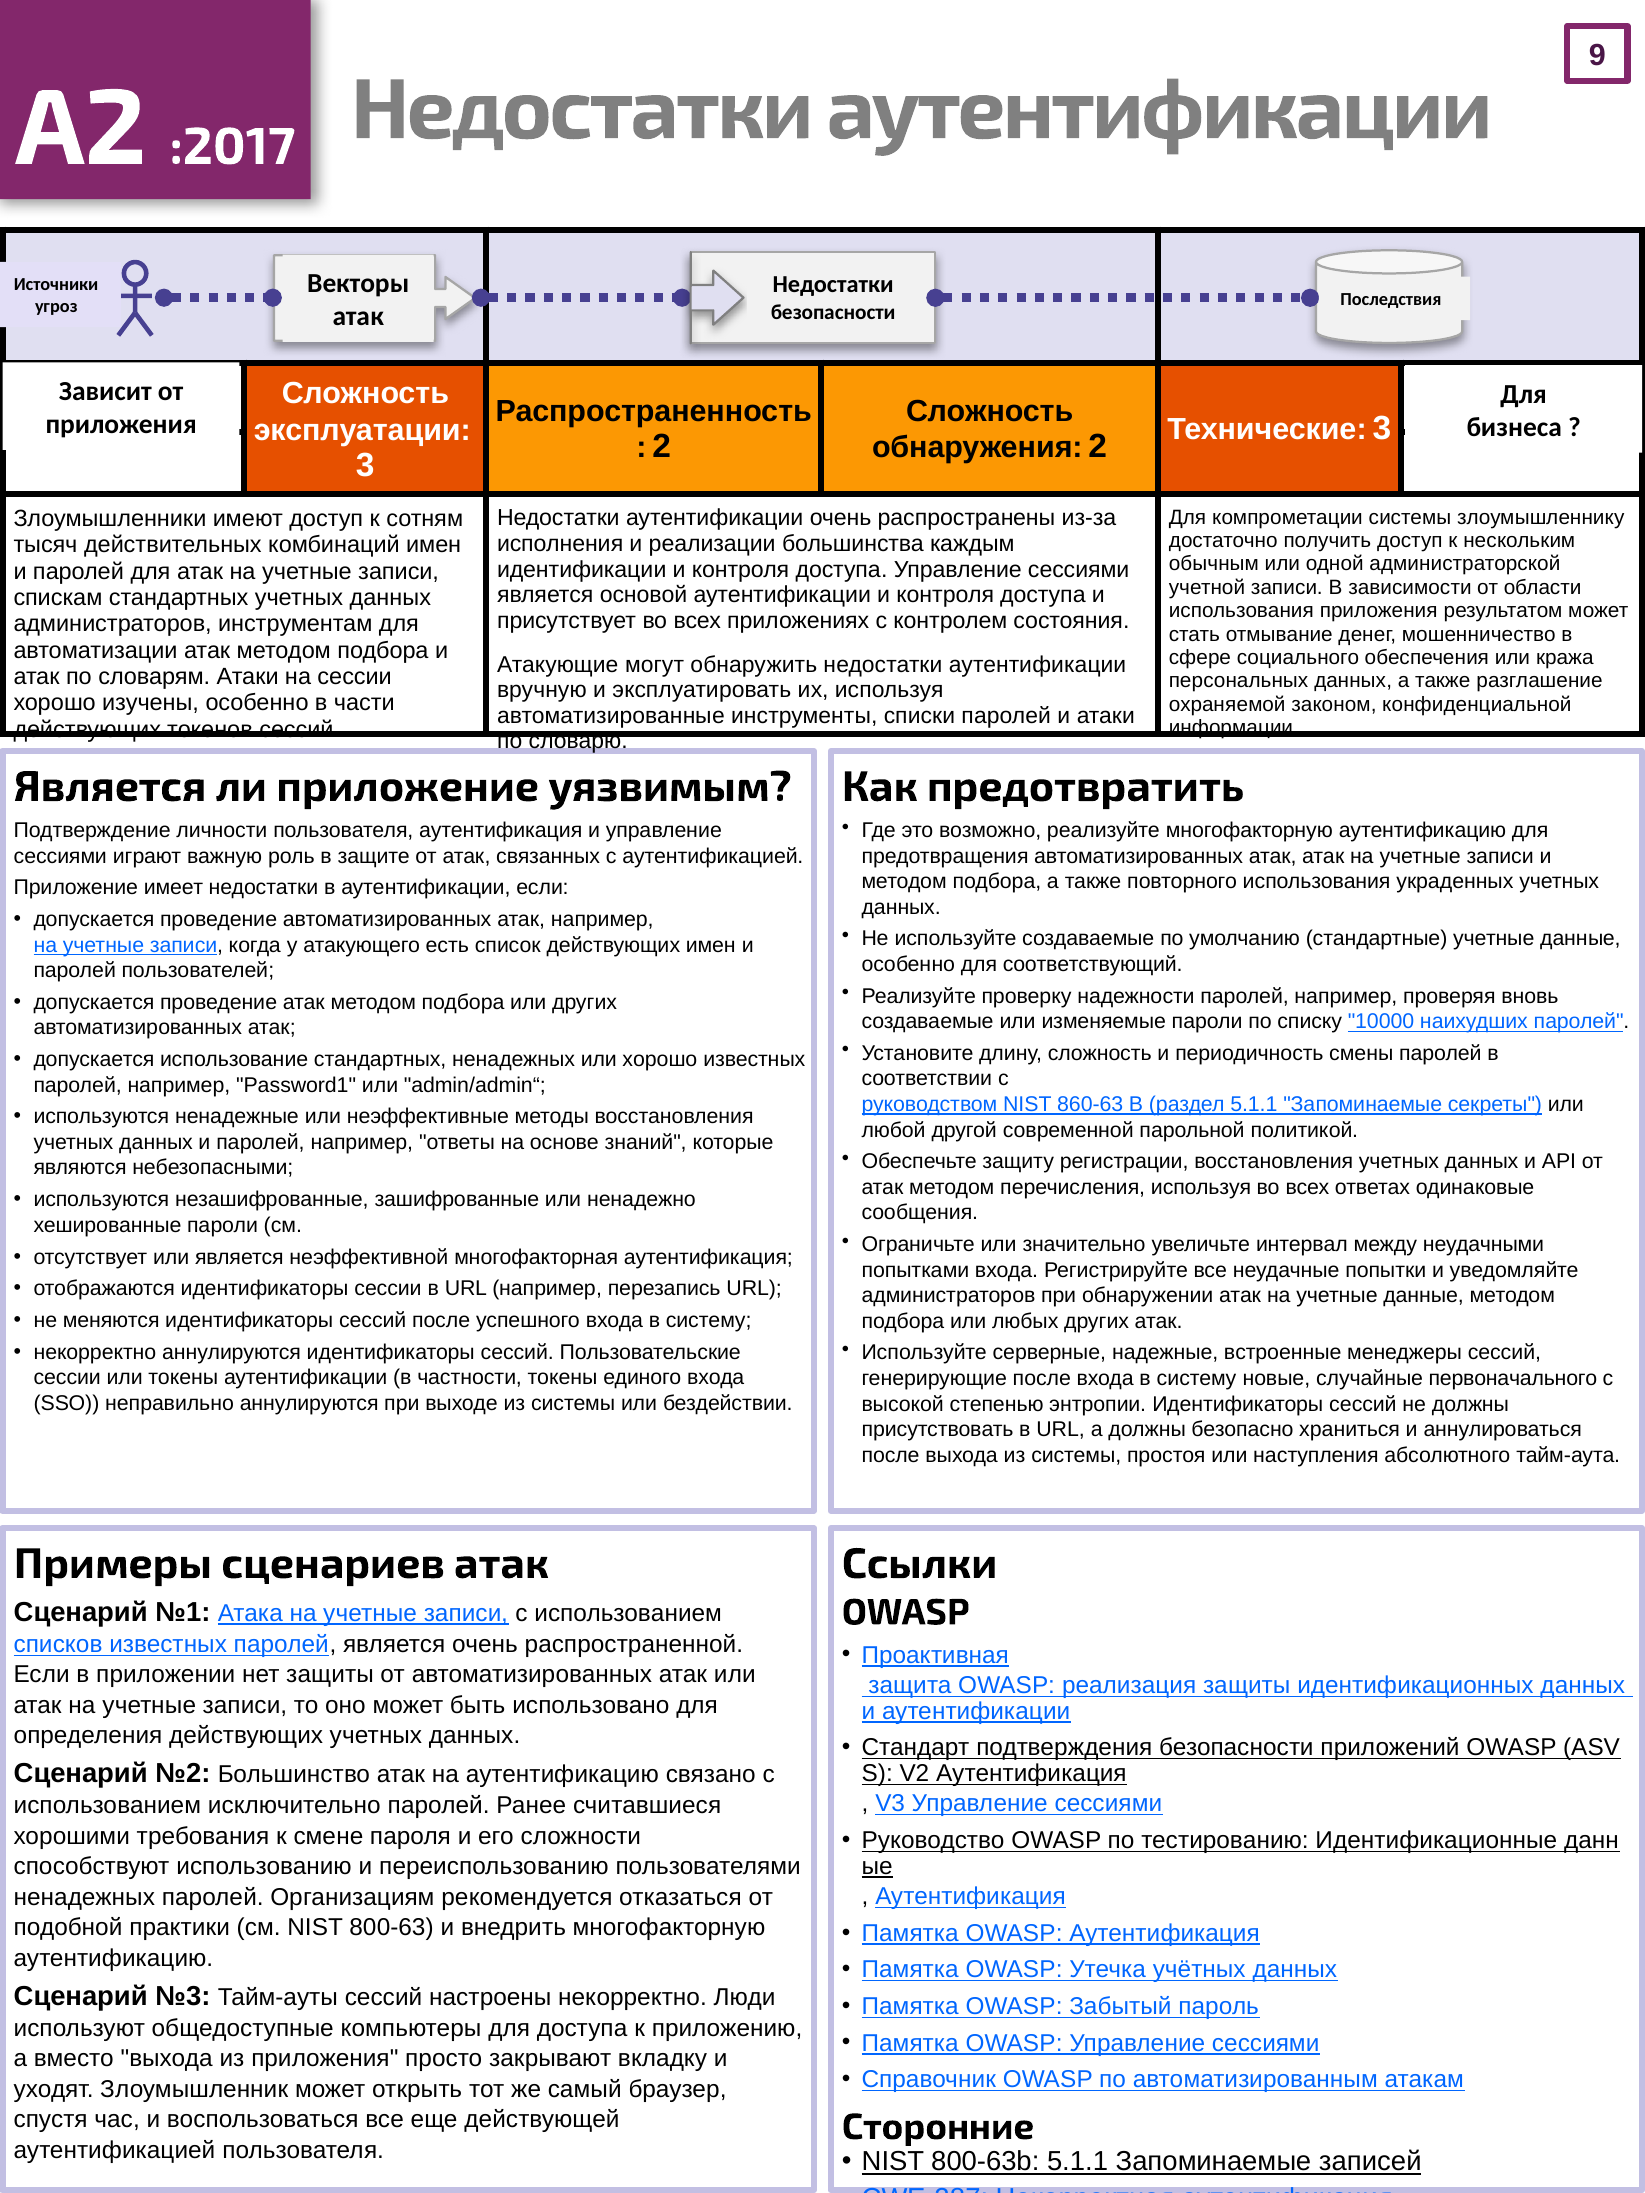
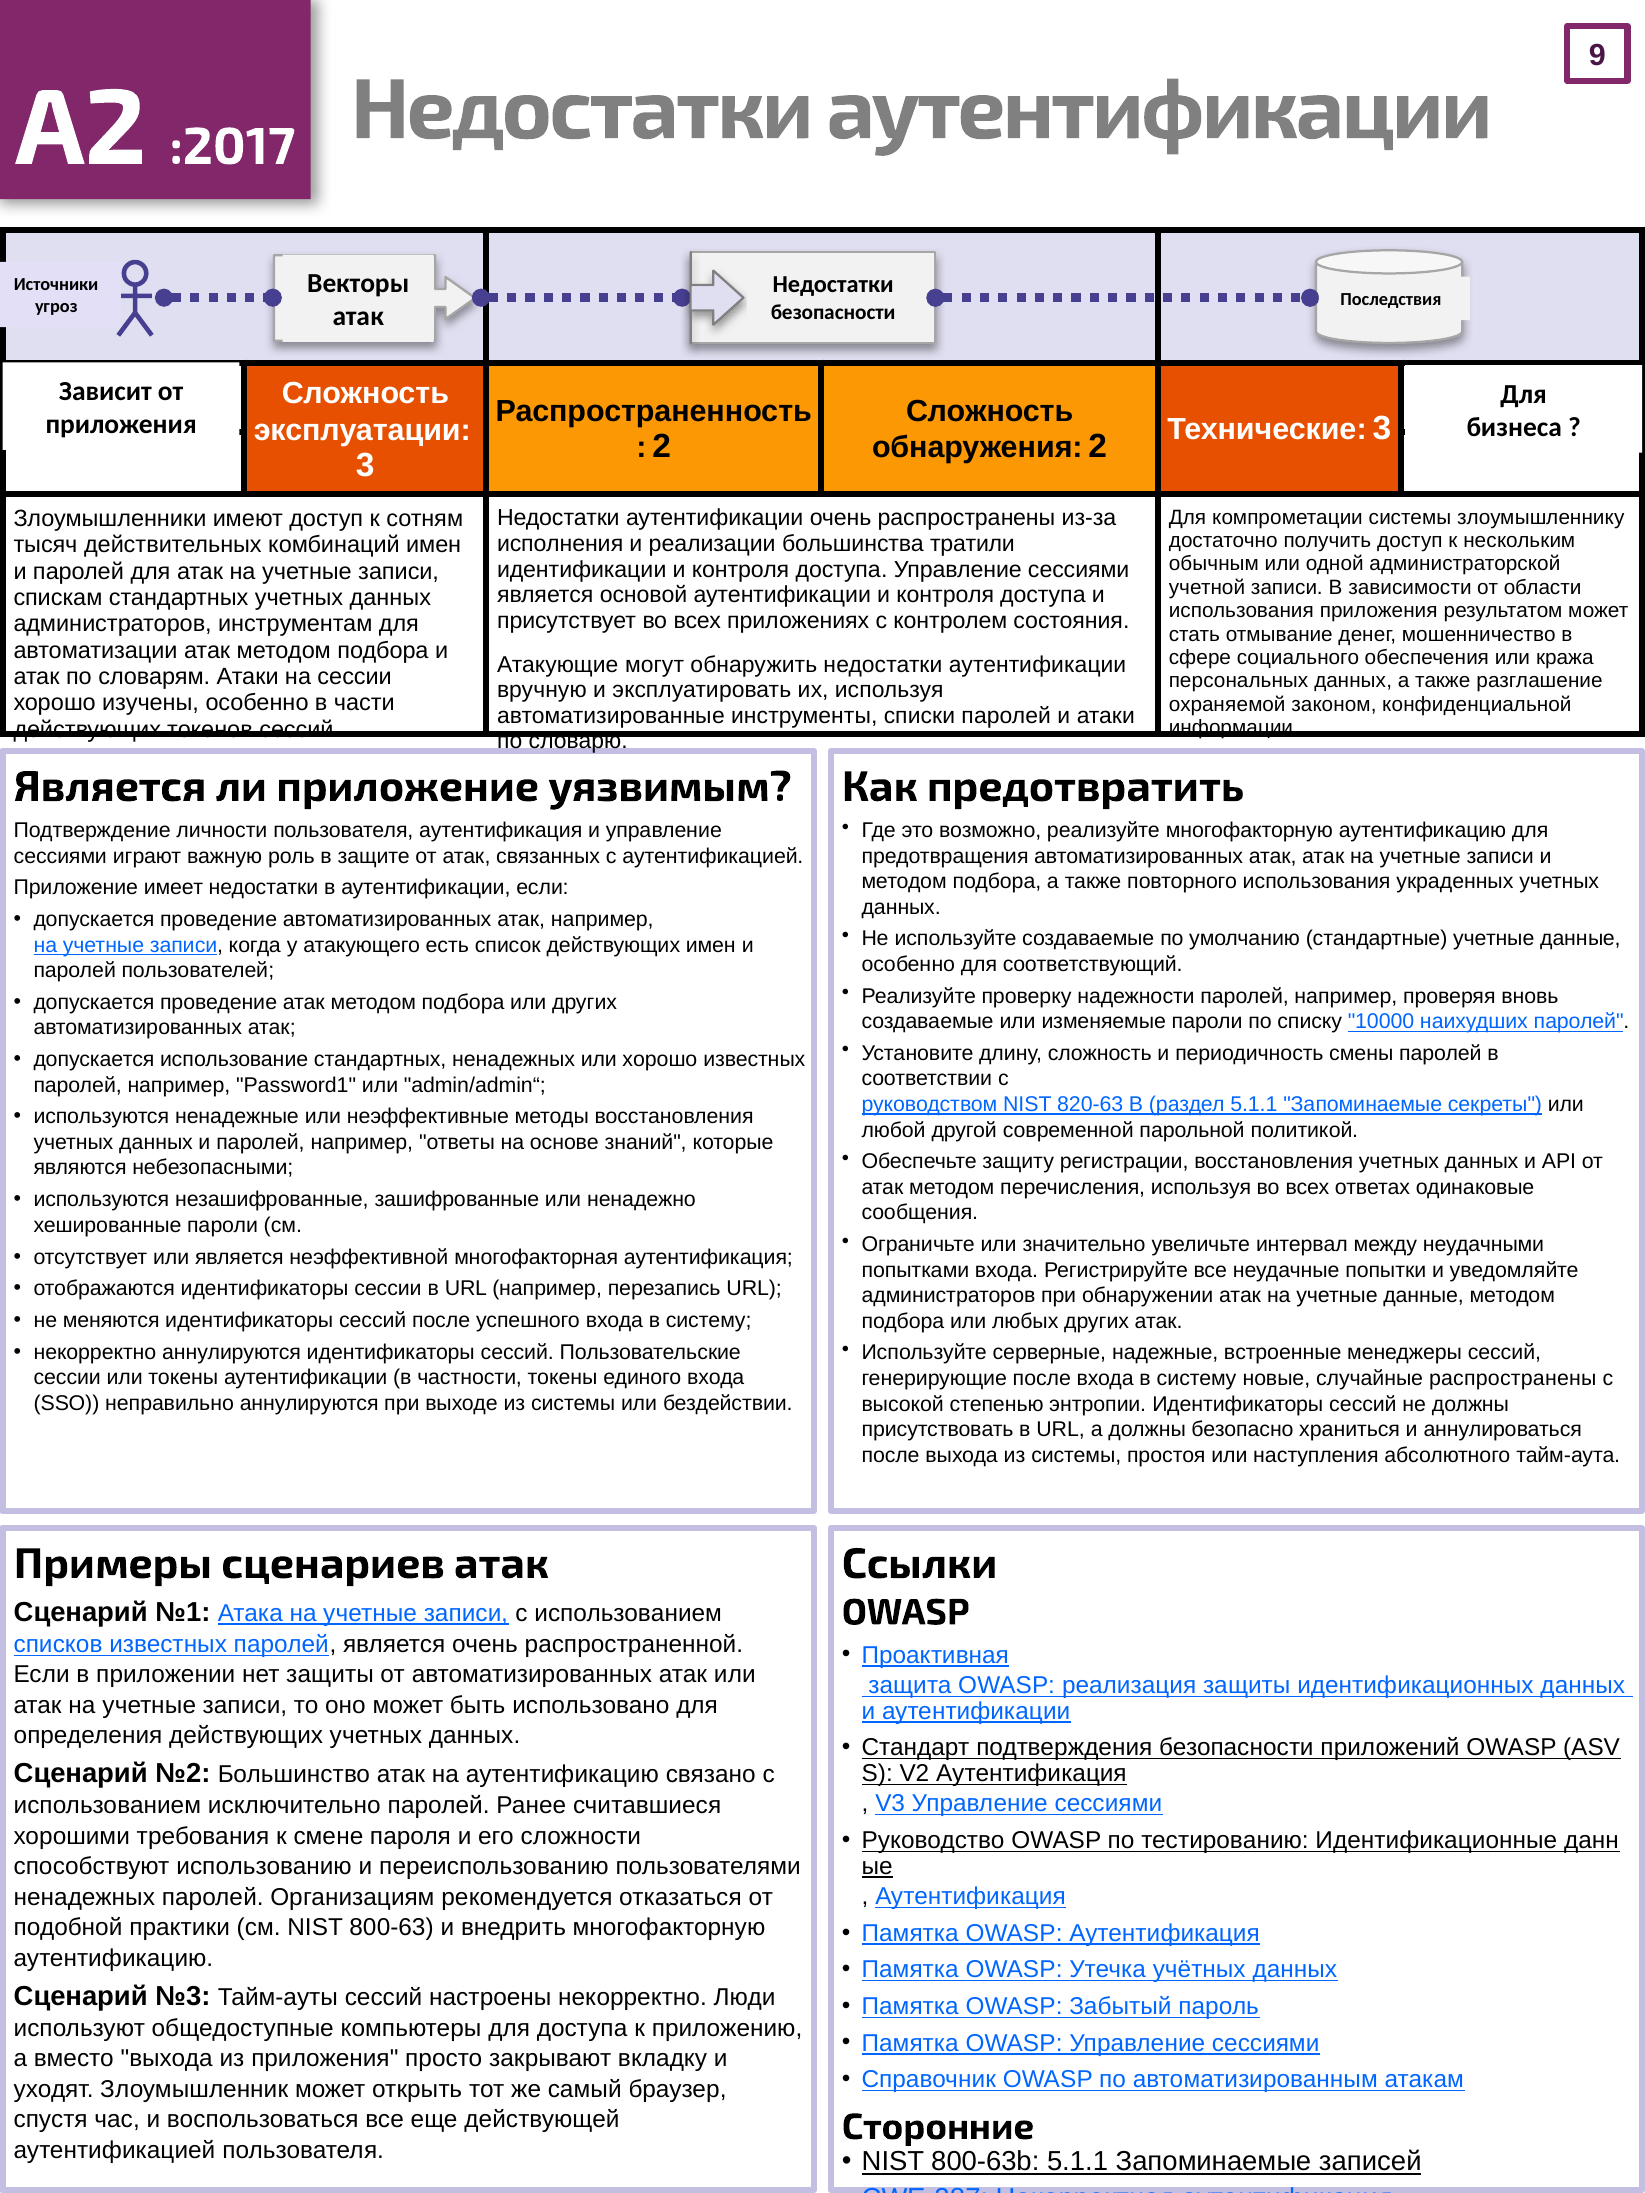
каждым: каждым -> тратили
860-63: 860-63 -> 820-63
случайные первоначального: первоначального -> распространены
